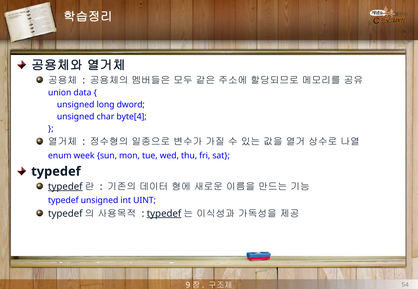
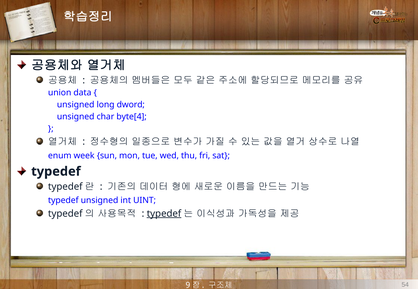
typedef at (65, 187) underline: present -> none
